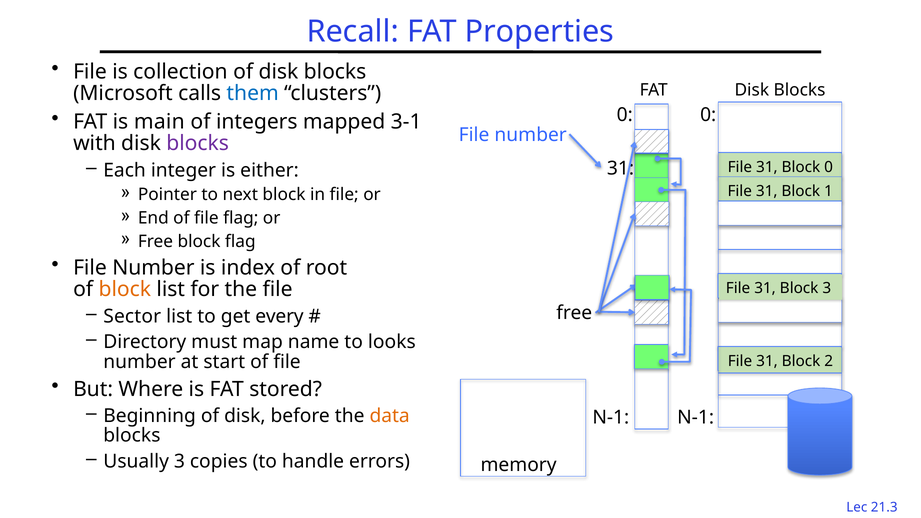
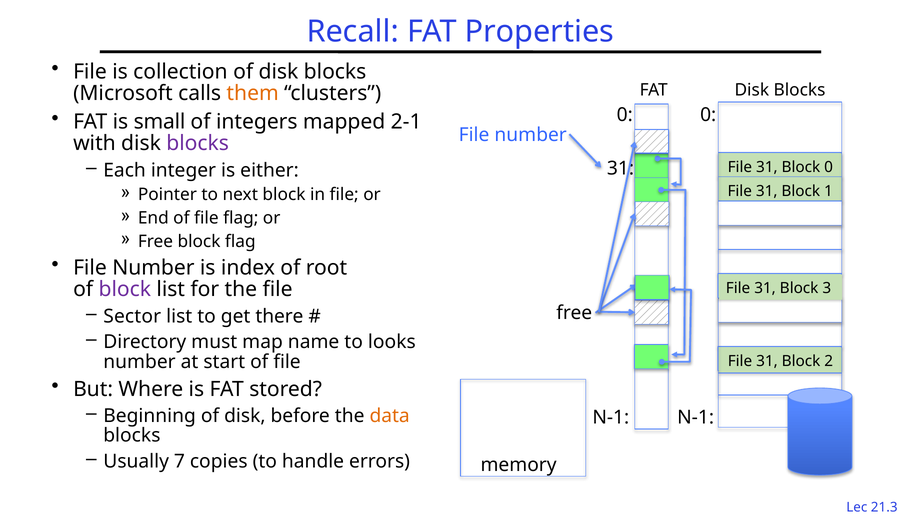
them colour: blue -> orange
main: main -> small
3-1: 3-1 -> 2-1
block at (125, 289) colour: orange -> purple
every: every -> there
Usually 3: 3 -> 7
